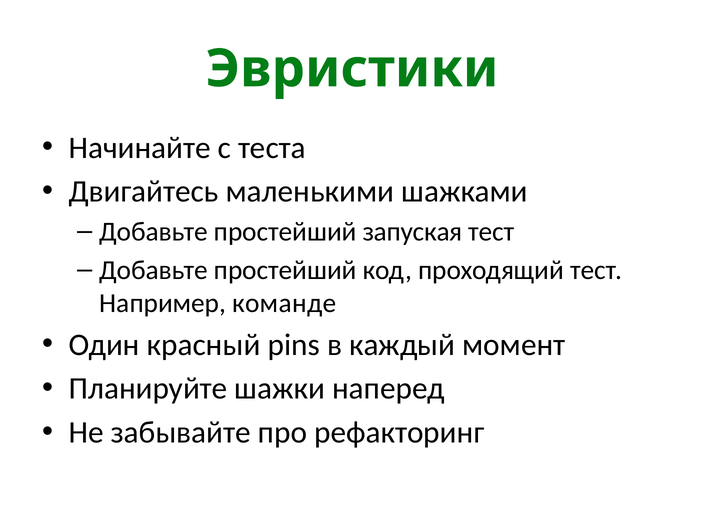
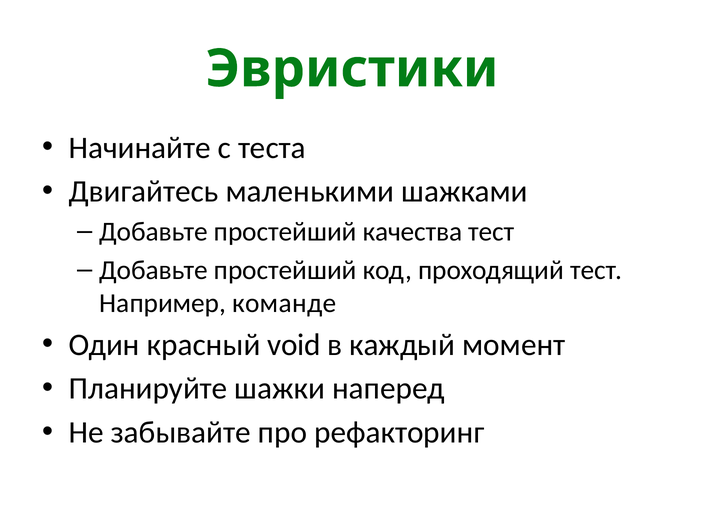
запуская: запуская -> качества
pins: pins -> void
